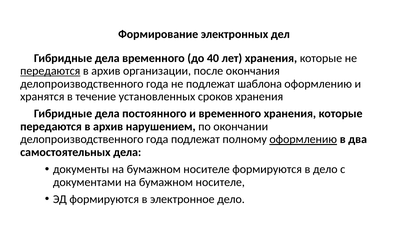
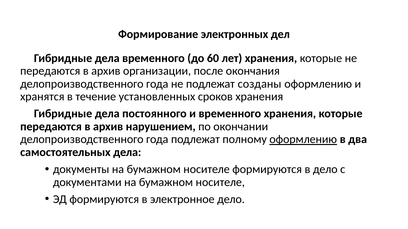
40: 40 -> 60
передаются at (50, 71) underline: present -> none
шаблона: шаблона -> созданы
